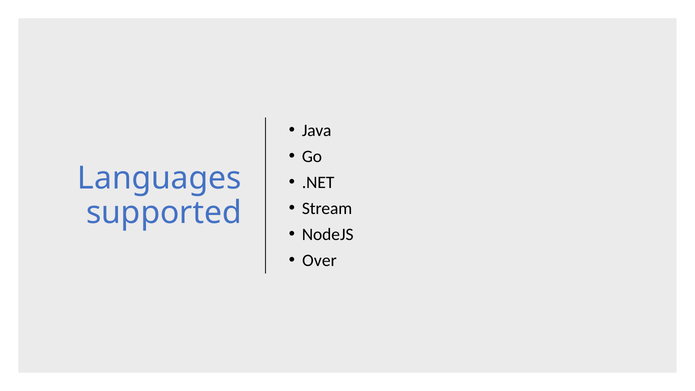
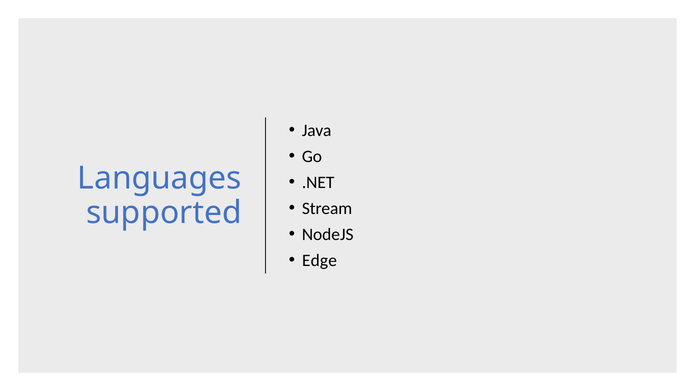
Over: Over -> Edge
